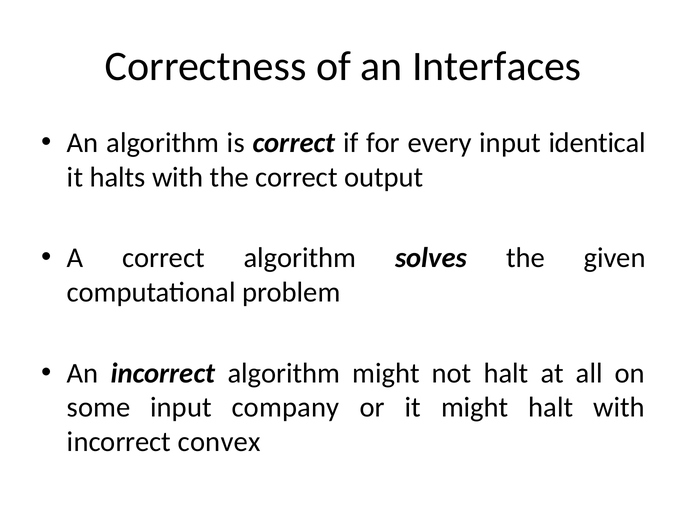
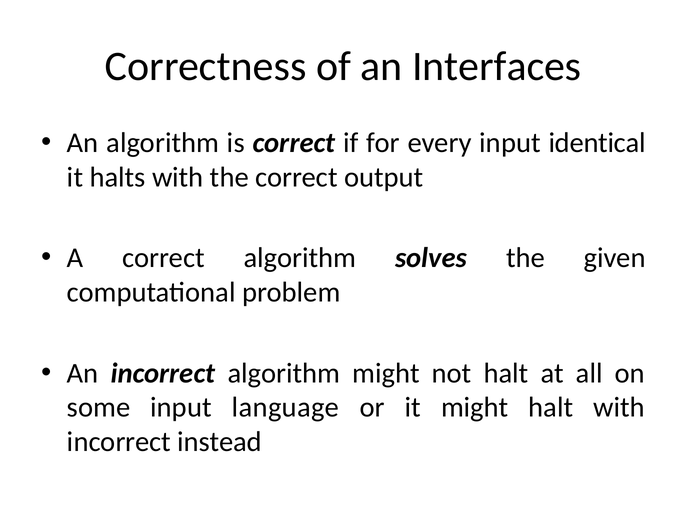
company: company -> language
convex: convex -> instead
